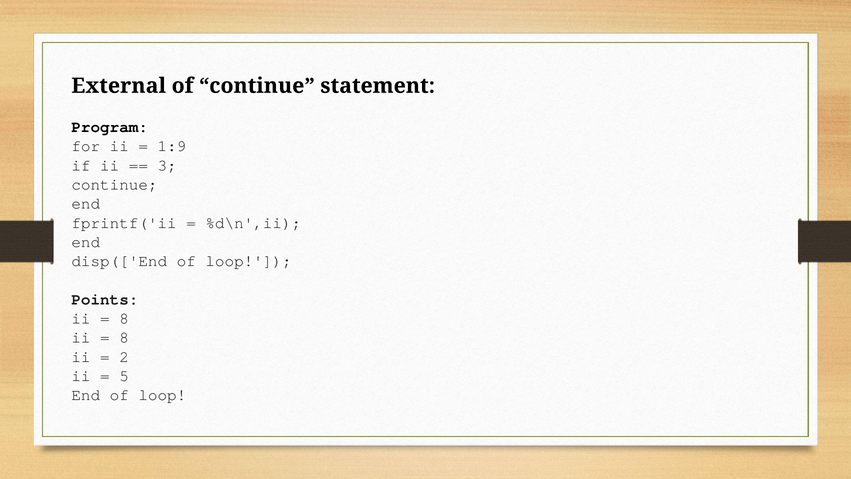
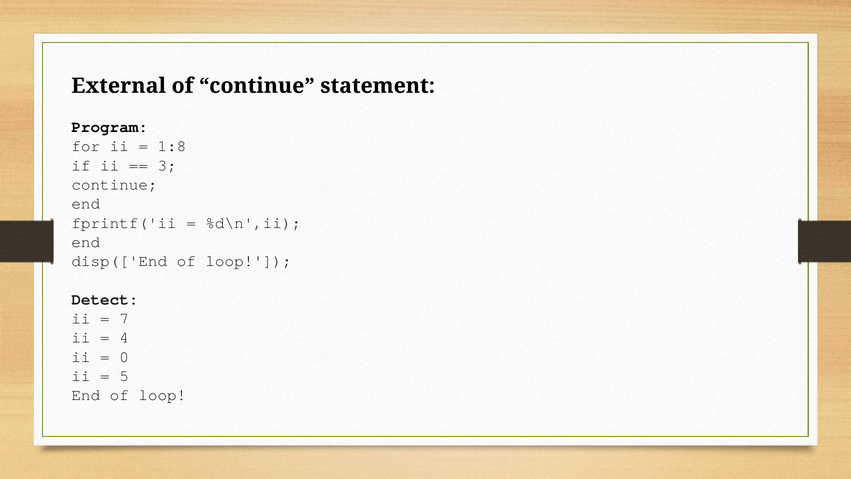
1:9: 1:9 -> 1:8
Points: Points -> Detect
8 at (124, 318): 8 -> 7
8 at (124, 338): 8 -> 4
2: 2 -> 0
